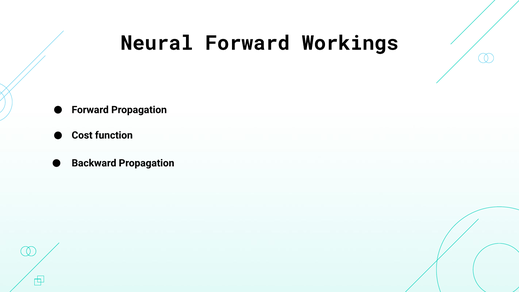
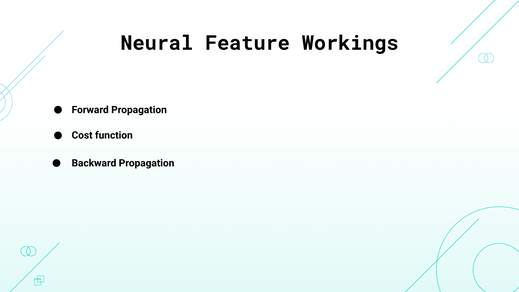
Neural Forward: Forward -> Feature
